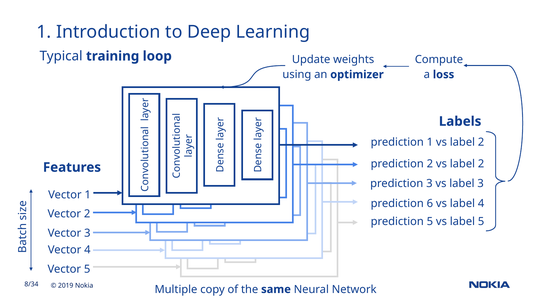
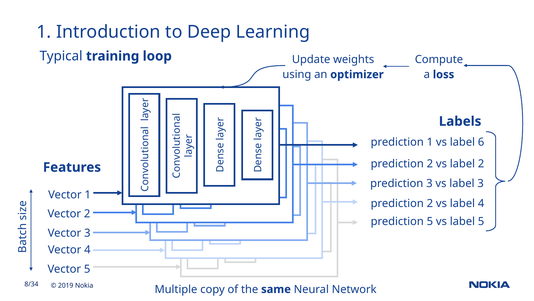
1 vs label 2: 2 -> 6
6 at (430, 203): 6 -> 2
